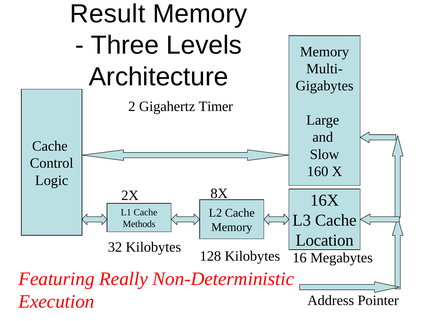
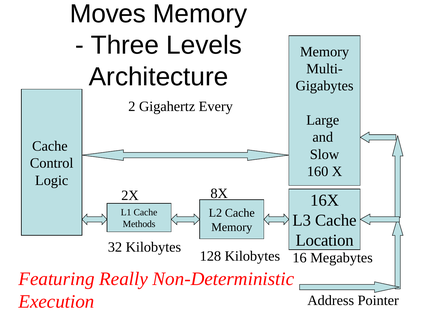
Result: Result -> Moves
Timer: Timer -> Every
